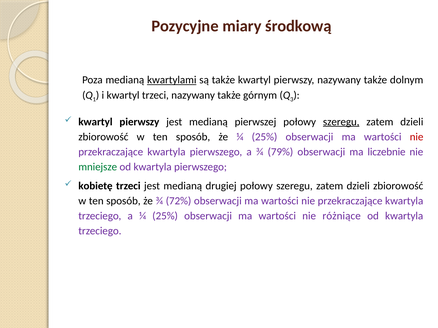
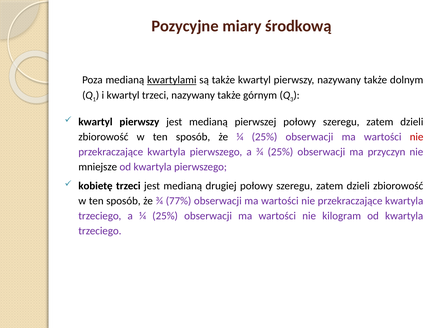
szeregu at (341, 122) underline: present -> none
¾ 79%: 79% -> 25%
liczebnie: liczebnie -> przyczyn
mniejsze colour: green -> black
72%: 72% -> 77%
różniące: różniące -> kilogram
